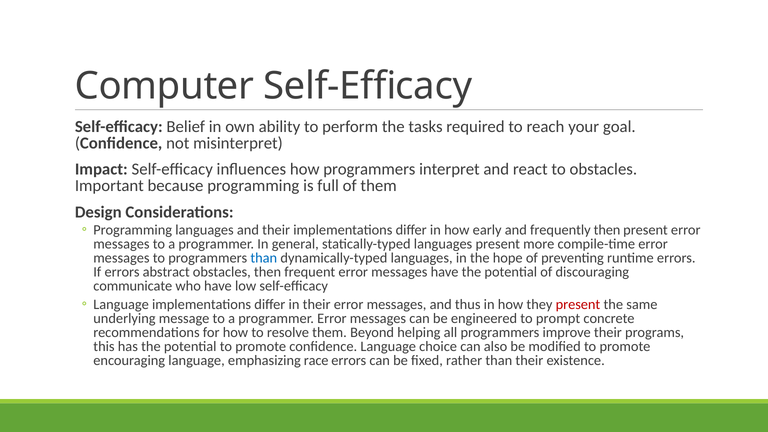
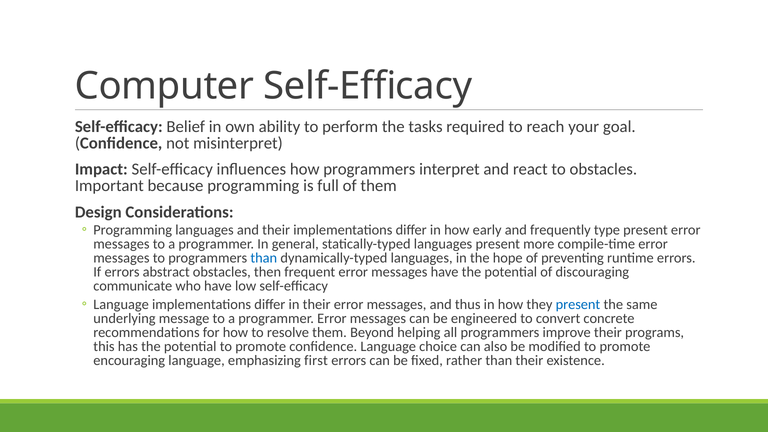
frequently then: then -> type
present at (578, 304) colour: red -> blue
prompt: prompt -> convert
race: race -> first
